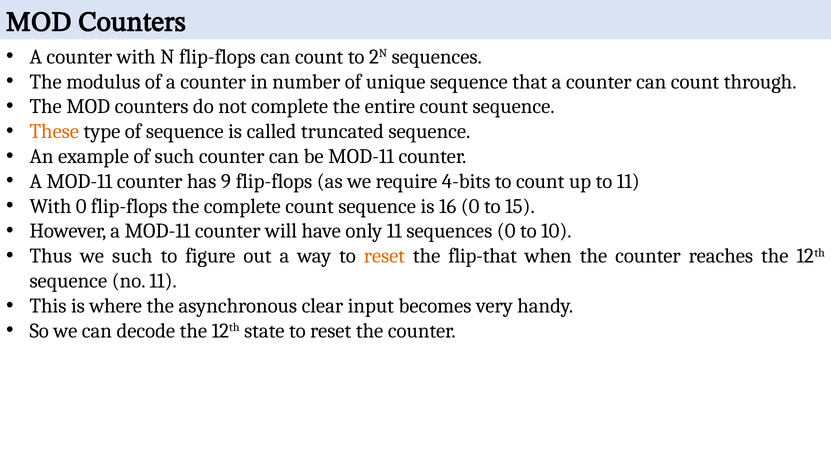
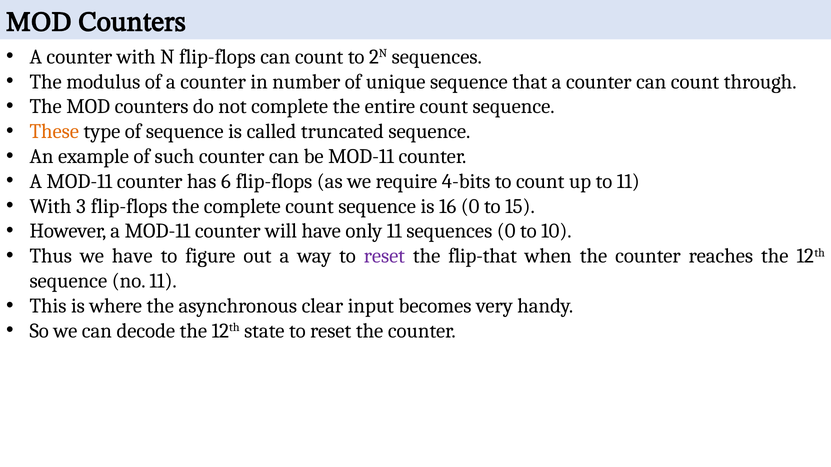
9: 9 -> 6
With 0: 0 -> 3
we such: such -> have
reset at (384, 256) colour: orange -> purple
